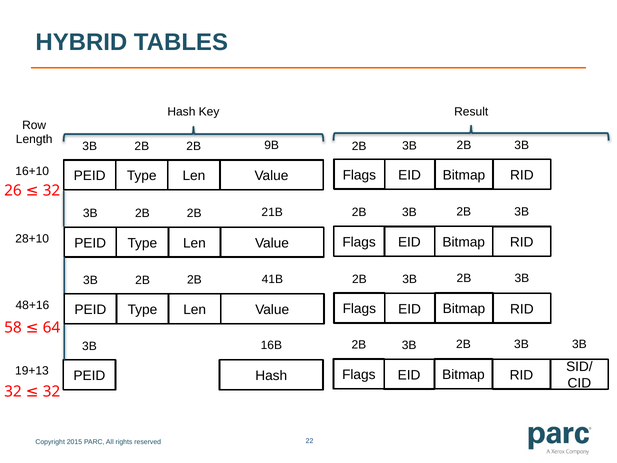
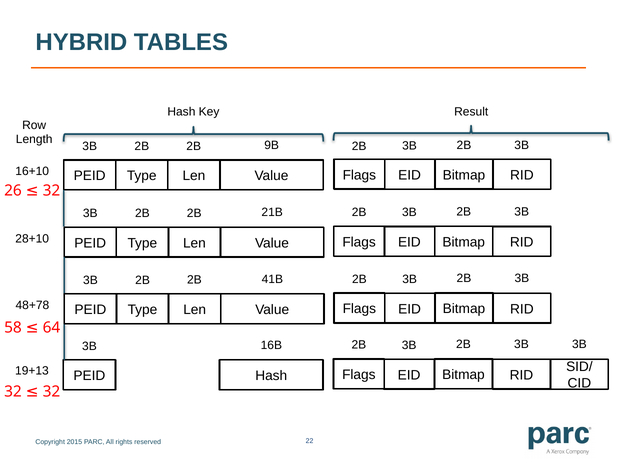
48+16: 48+16 -> 48+78
